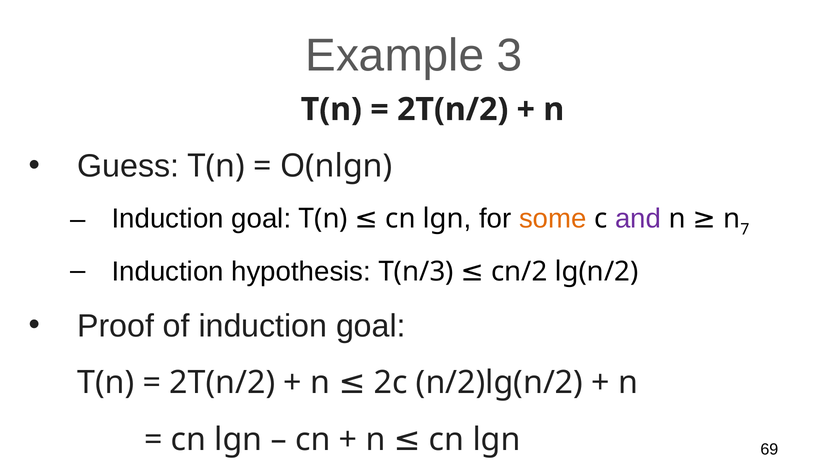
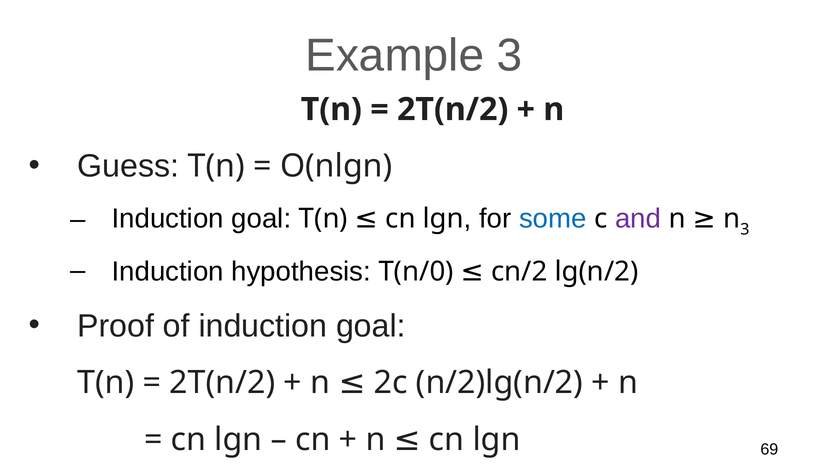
some colour: orange -> blue
7 at (745, 229): 7 -> 3
T(n/3: T(n/3 -> T(n/0
